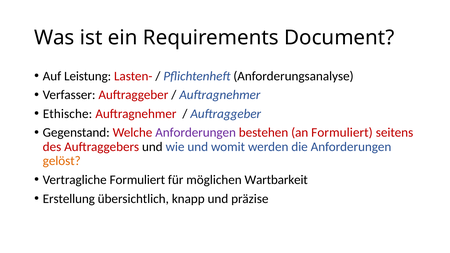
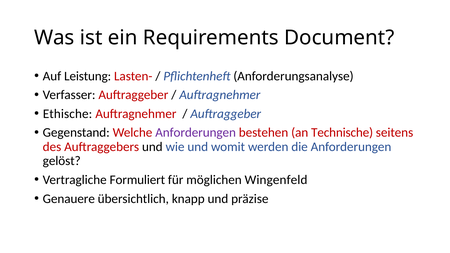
an Formuliert: Formuliert -> Technische
gelöst colour: orange -> black
Wartbarkeit: Wartbarkeit -> Wingenfeld
Erstellung: Erstellung -> Genauere
